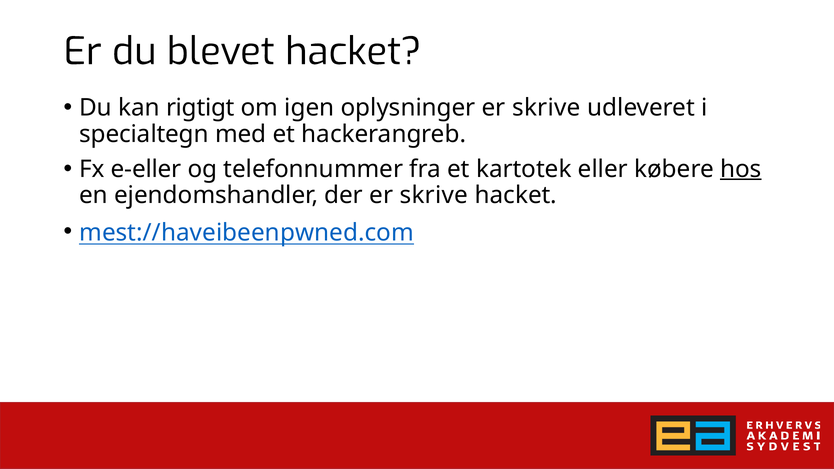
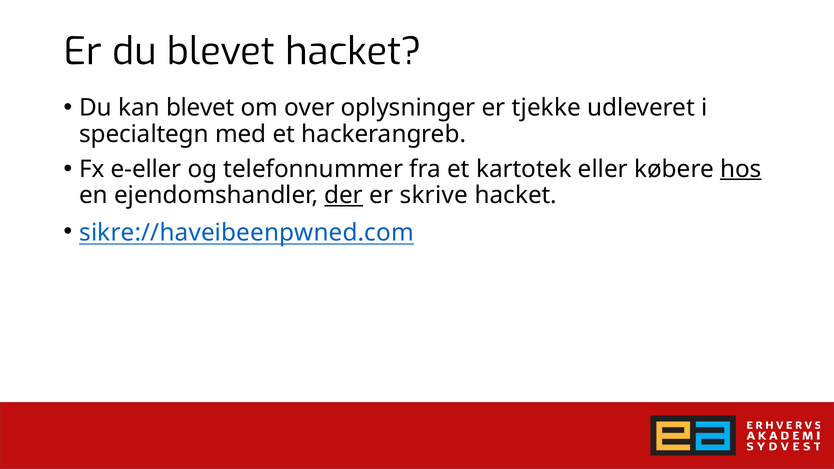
kan rigtigt: rigtigt -> blevet
igen: igen -> over
oplysninger er skrive: skrive -> tjekke
der underline: none -> present
mest://haveibeenpwned.com: mest://haveibeenpwned.com -> sikre://haveibeenpwned.com
